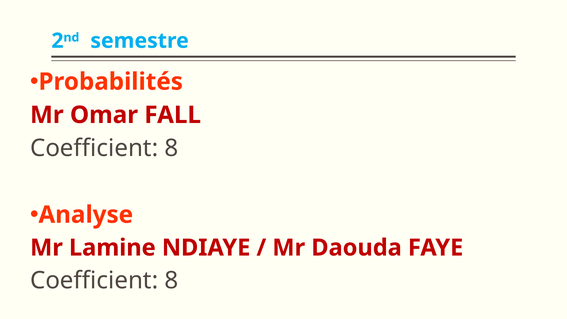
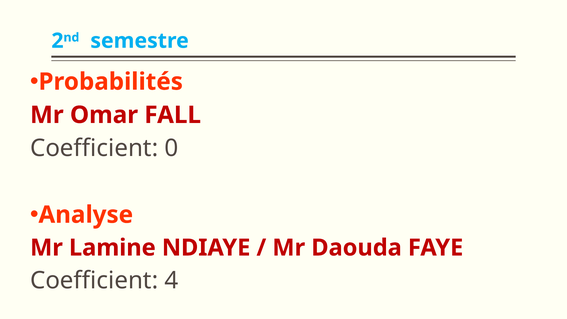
8 at (171, 148): 8 -> 0
8 at (171, 281): 8 -> 4
